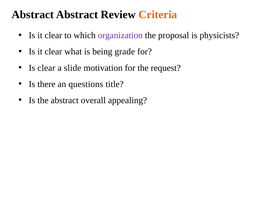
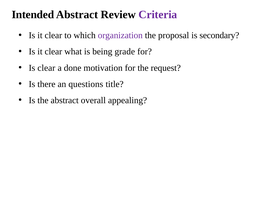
Abstract at (33, 15): Abstract -> Intended
Criteria colour: orange -> purple
physicists: physicists -> secondary
slide: slide -> done
